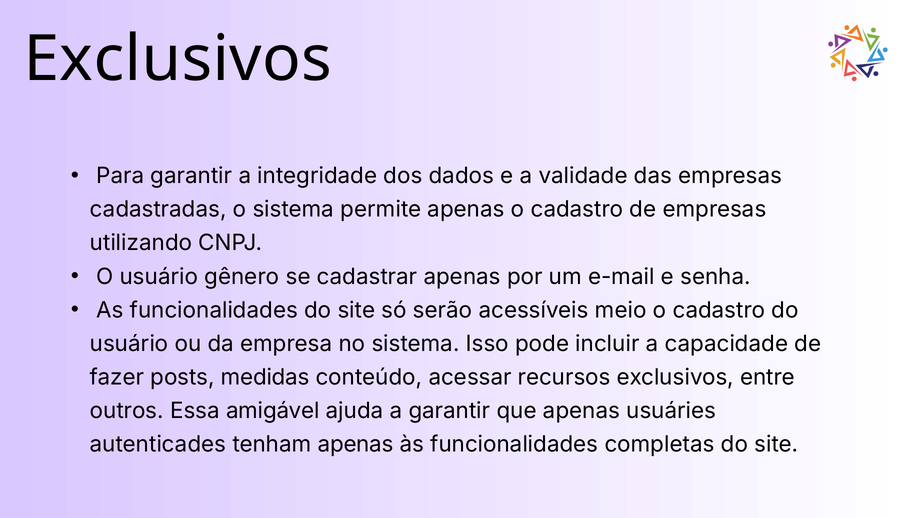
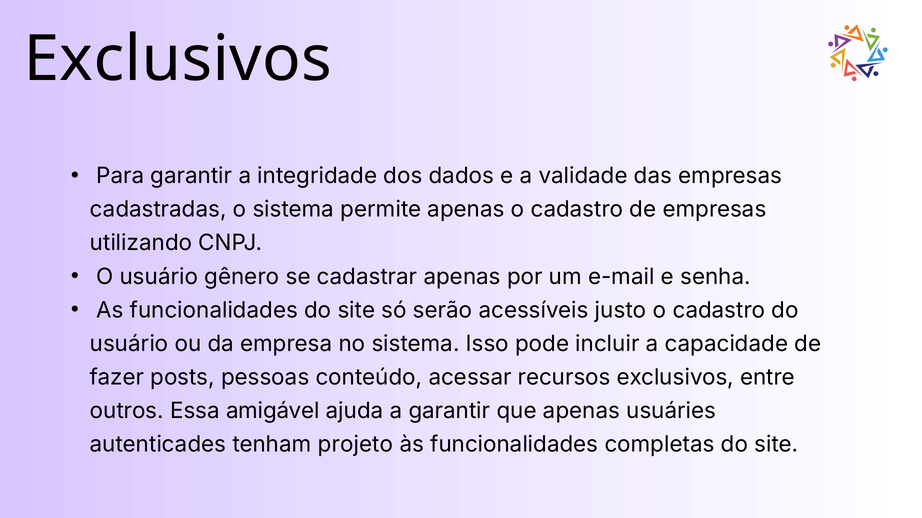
meio: meio -> justo
medidas: medidas -> pessoas
tenham apenas: apenas -> projeto
